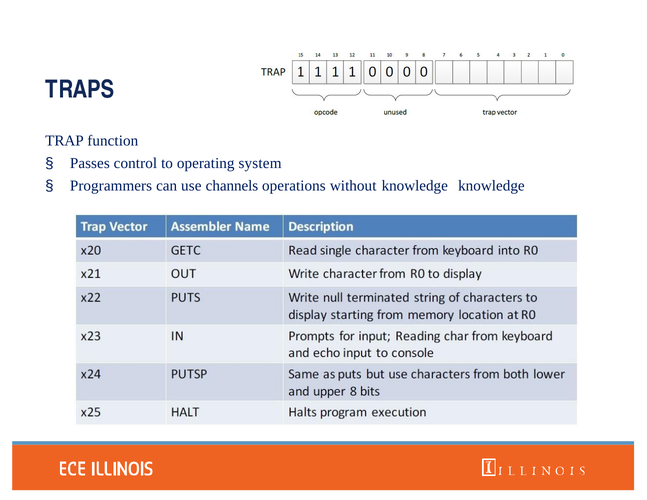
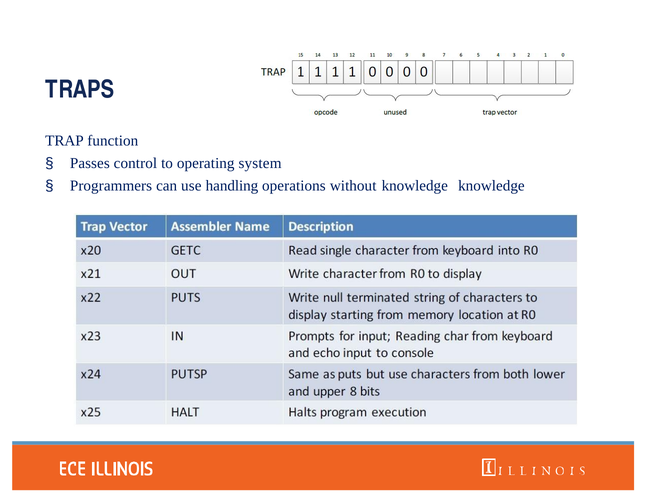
channels: channels -> handling
